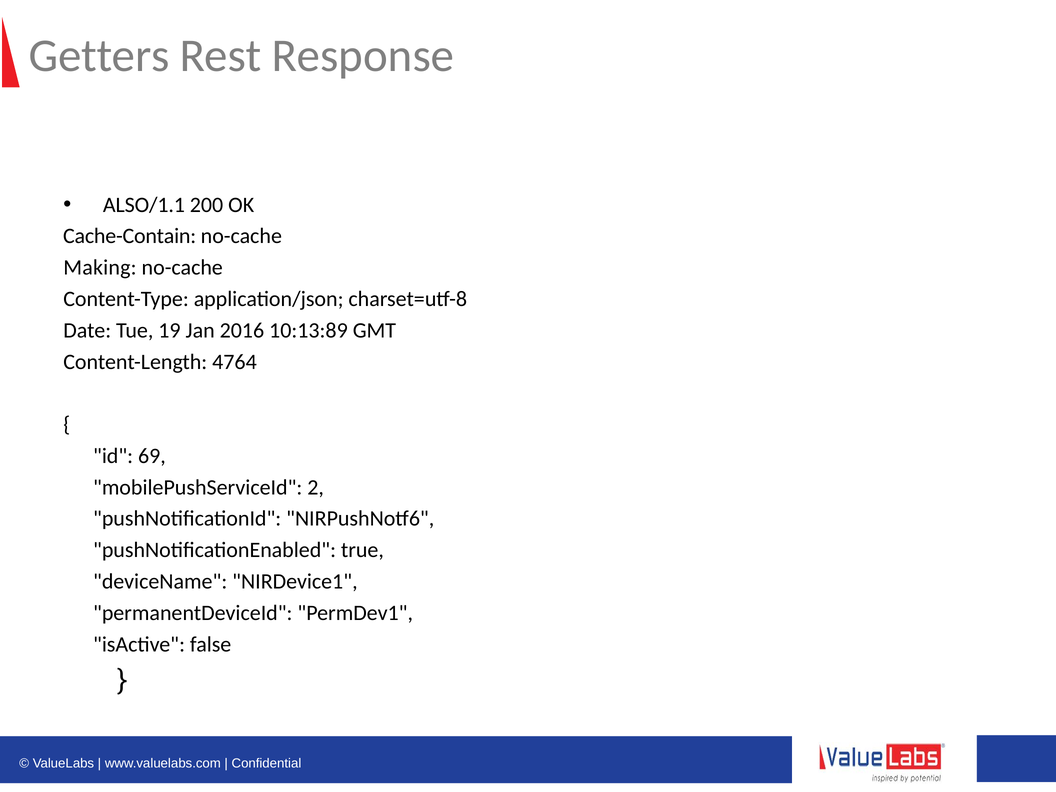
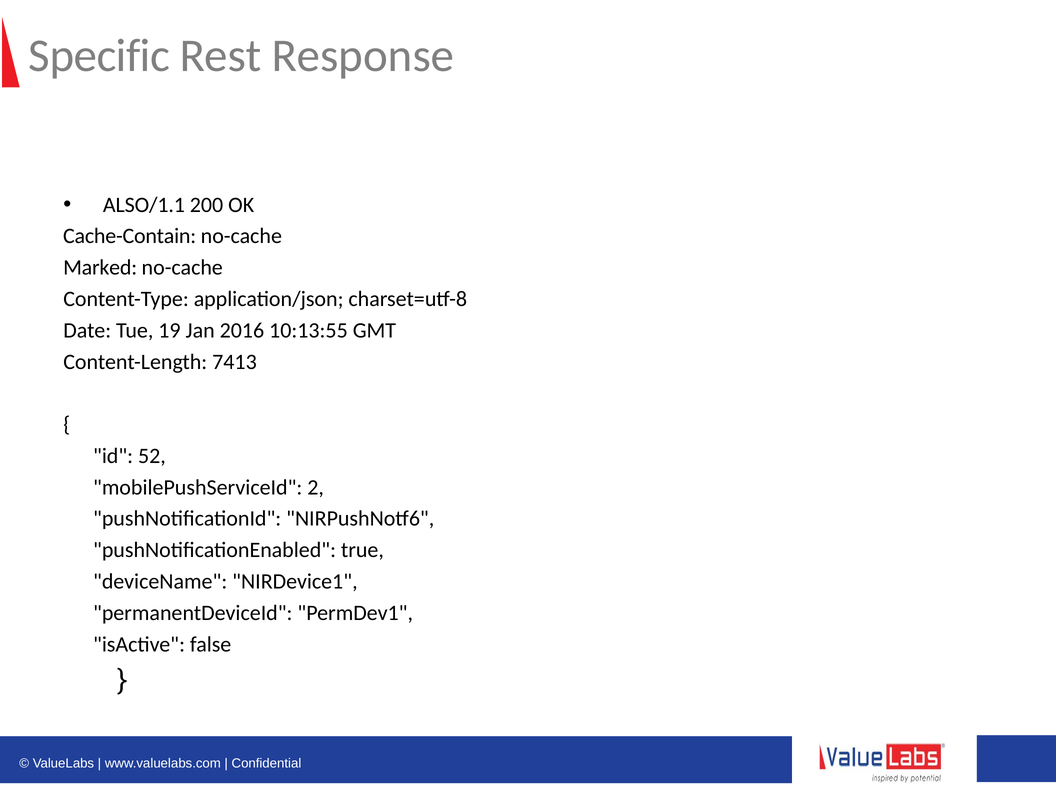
Getters: Getters -> Specific
Making: Making -> Marked
10:13:89: 10:13:89 -> 10:13:55
4764: 4764 -> 7413
69: 69 -> 52
